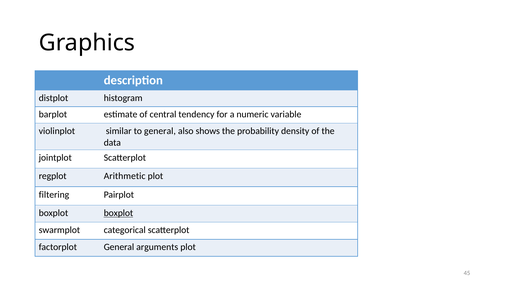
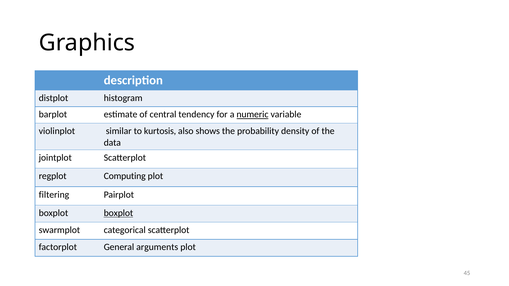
numeric underline: none -> present
to general: general -> kurtosis
Arithmetic: Arithmetic -> Computing
